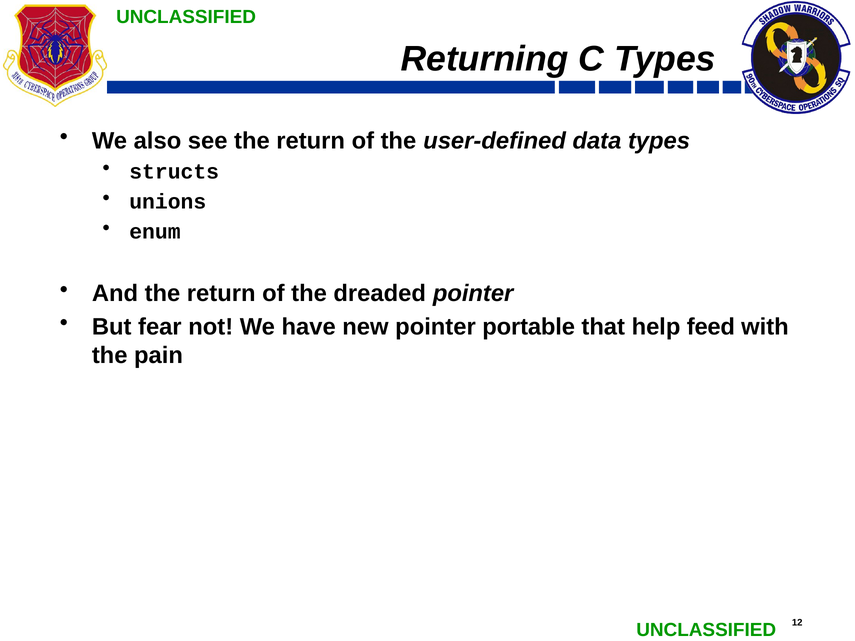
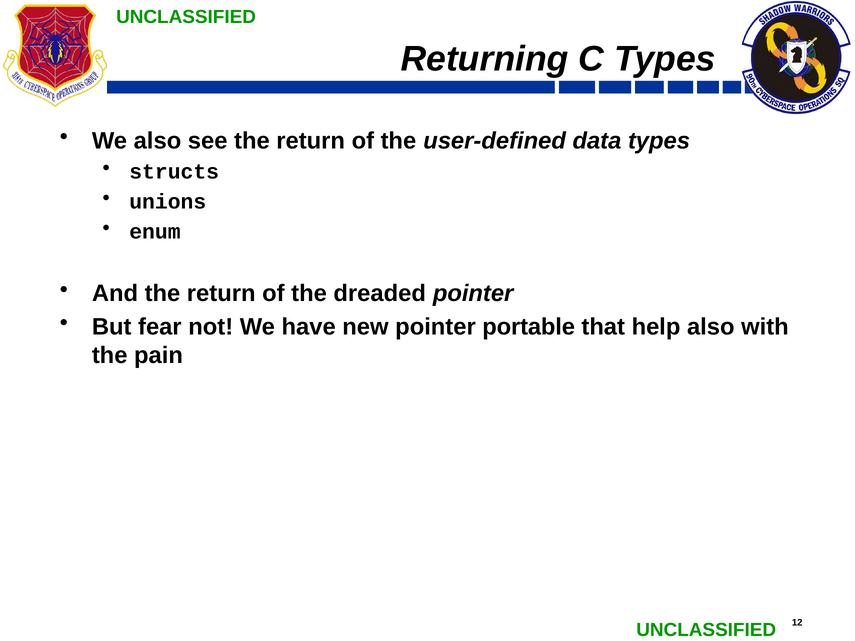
help feed: feed -> also
